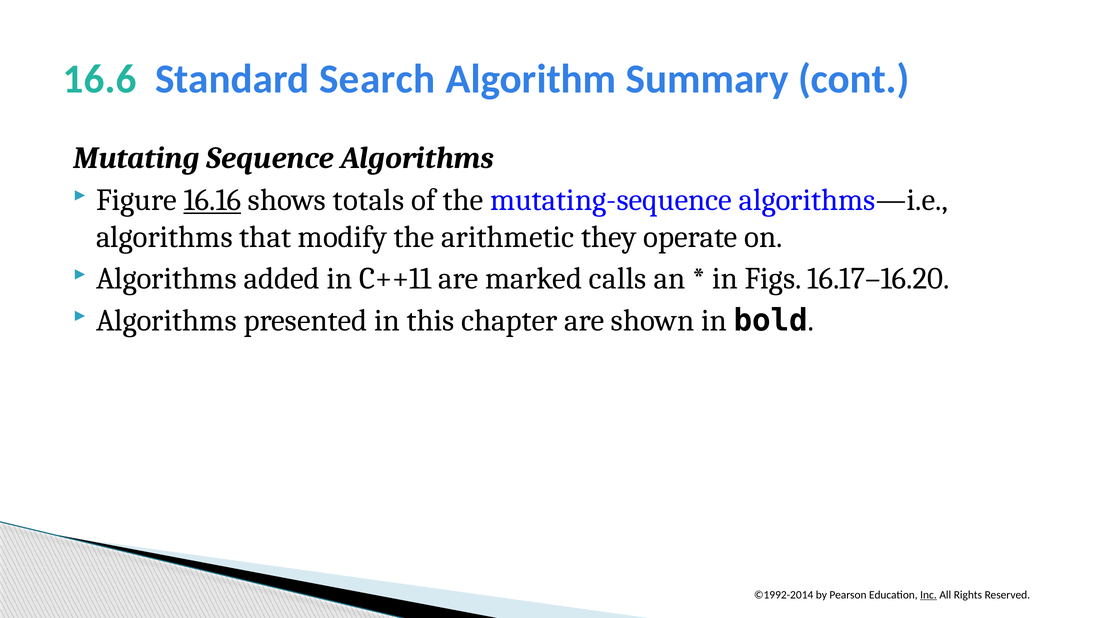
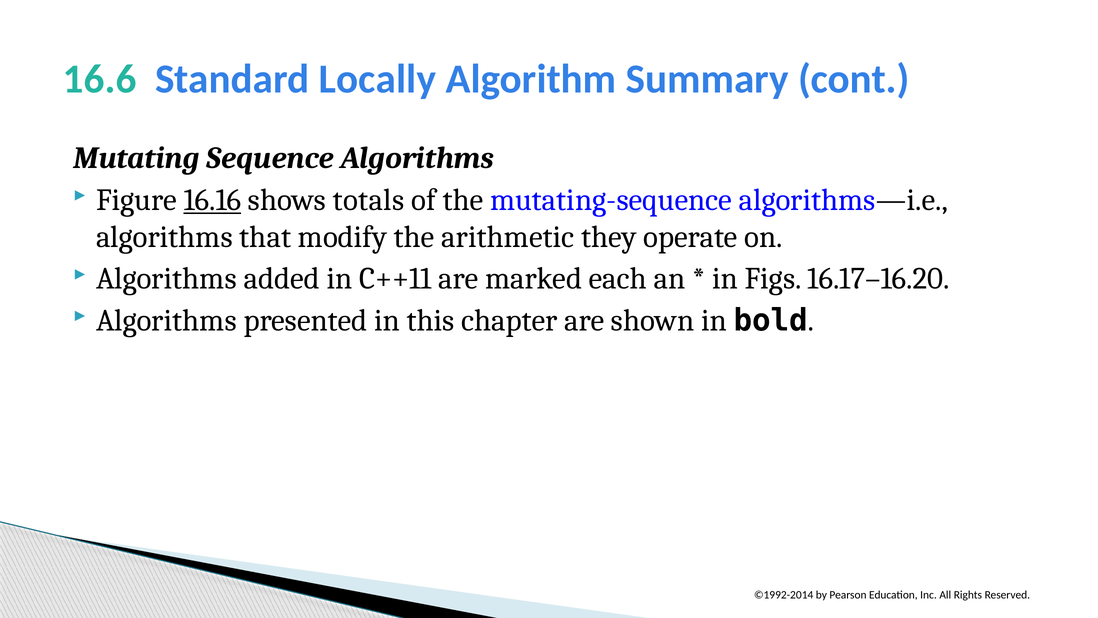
Search: Search -> Locally
calls: calls -> each
Inc underline: present -> none
